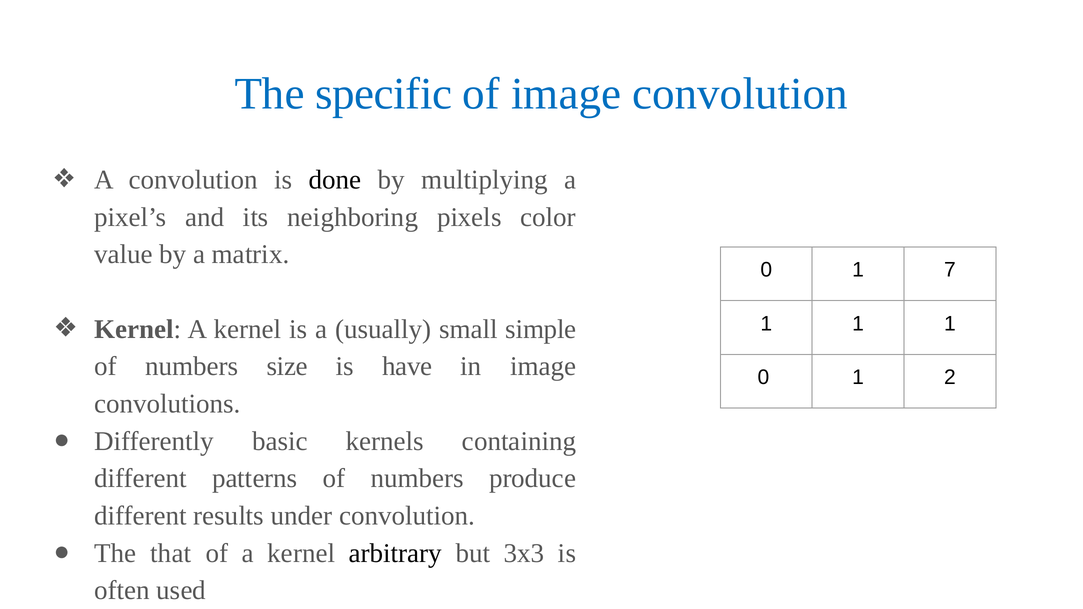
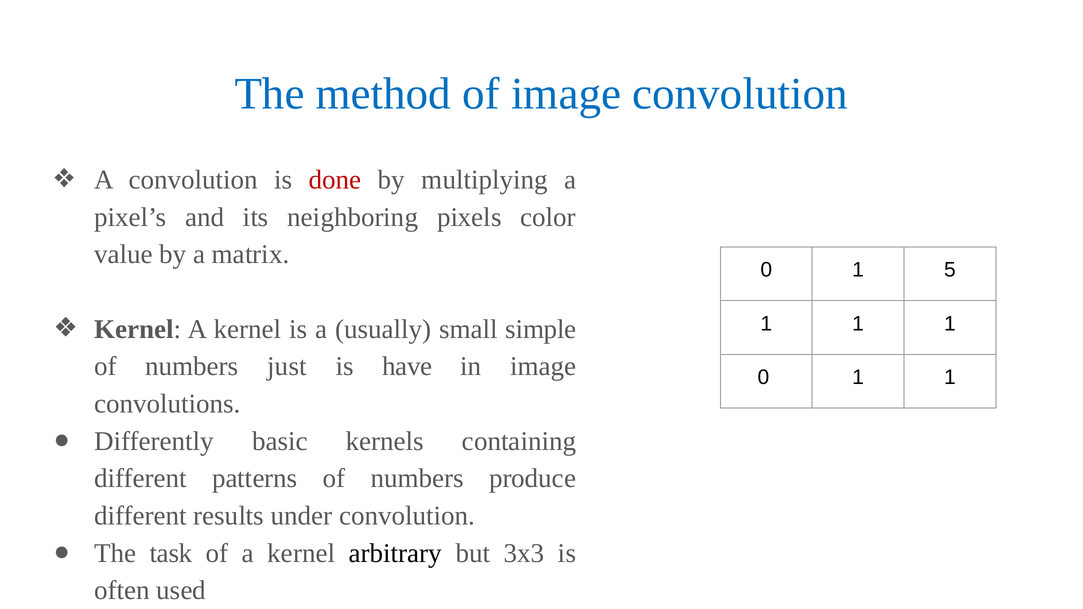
specific: specific -> method
done colour: black -> red
7: 7 -> 5
size: size -> just
0 1 2: 2 -> 1
that: that -> task
